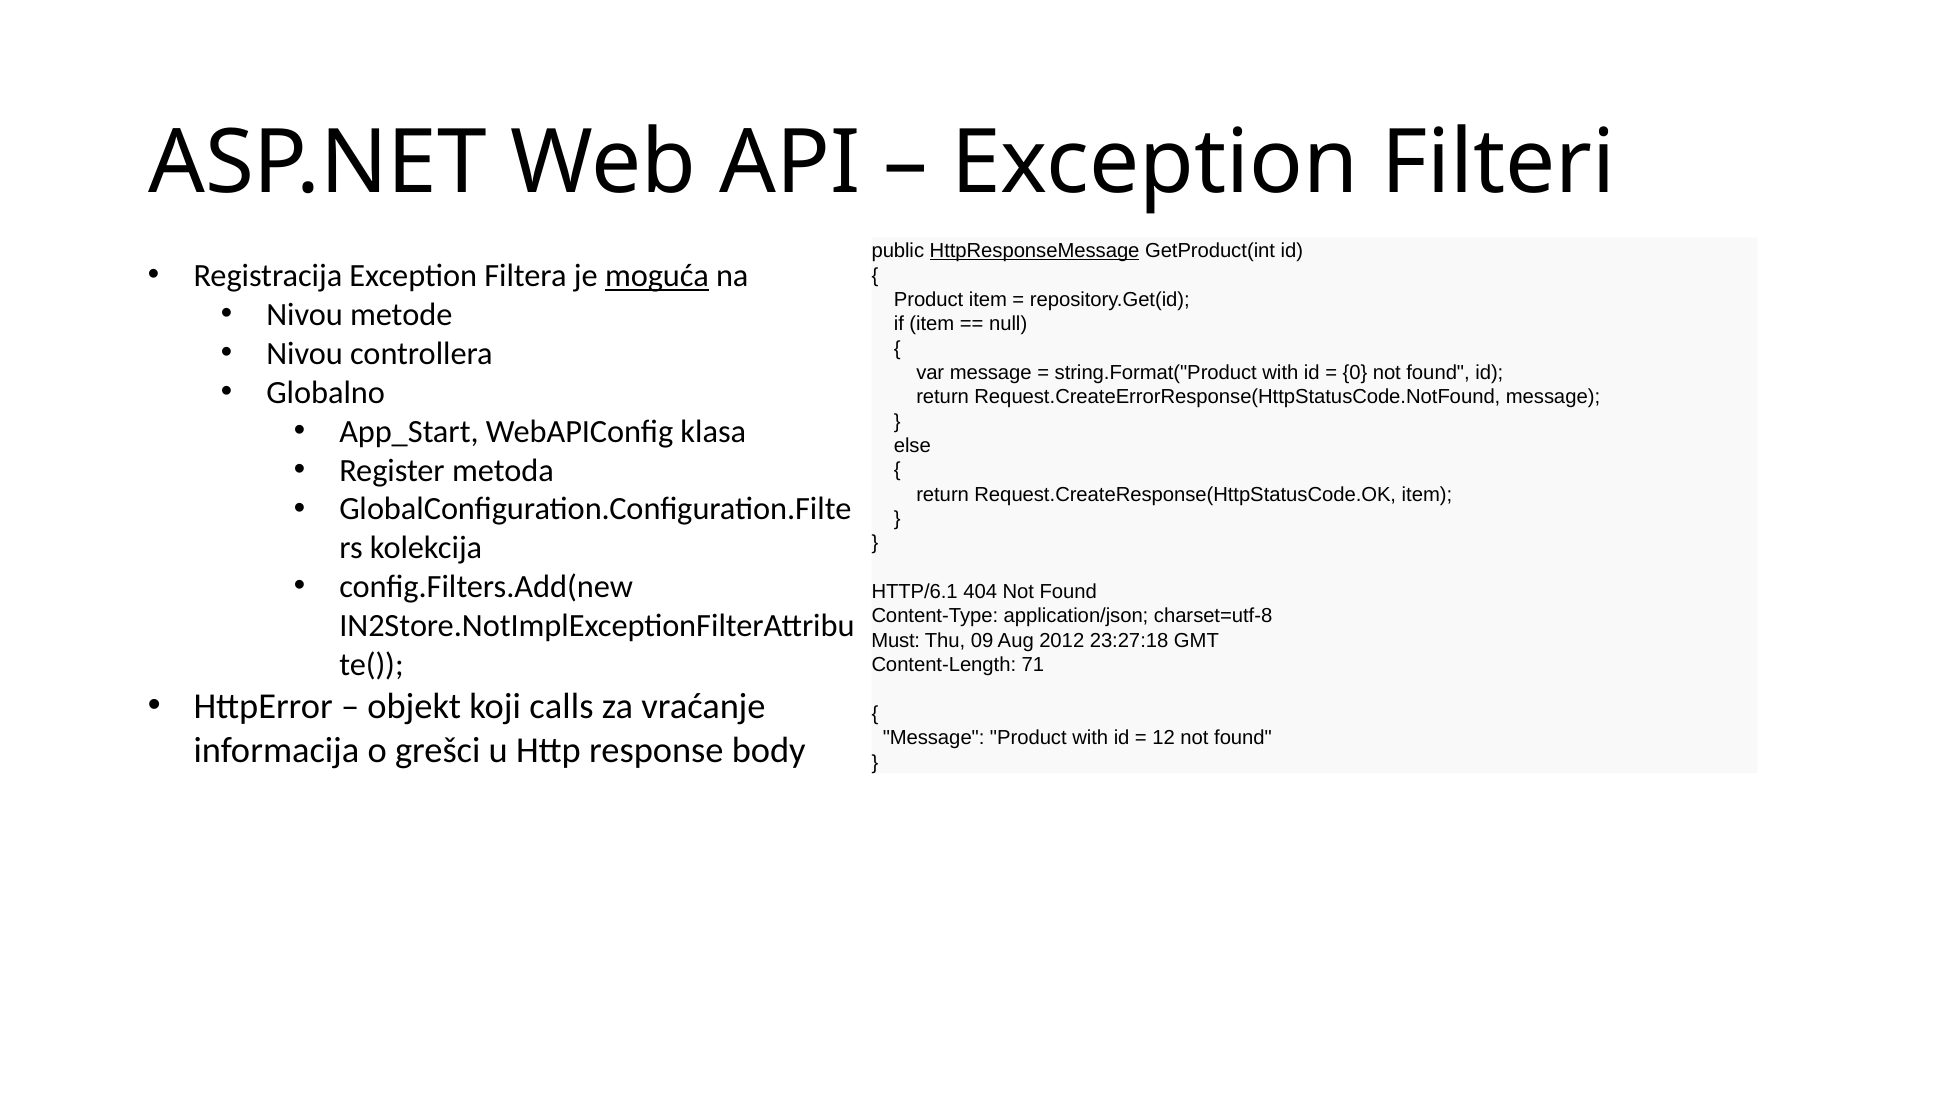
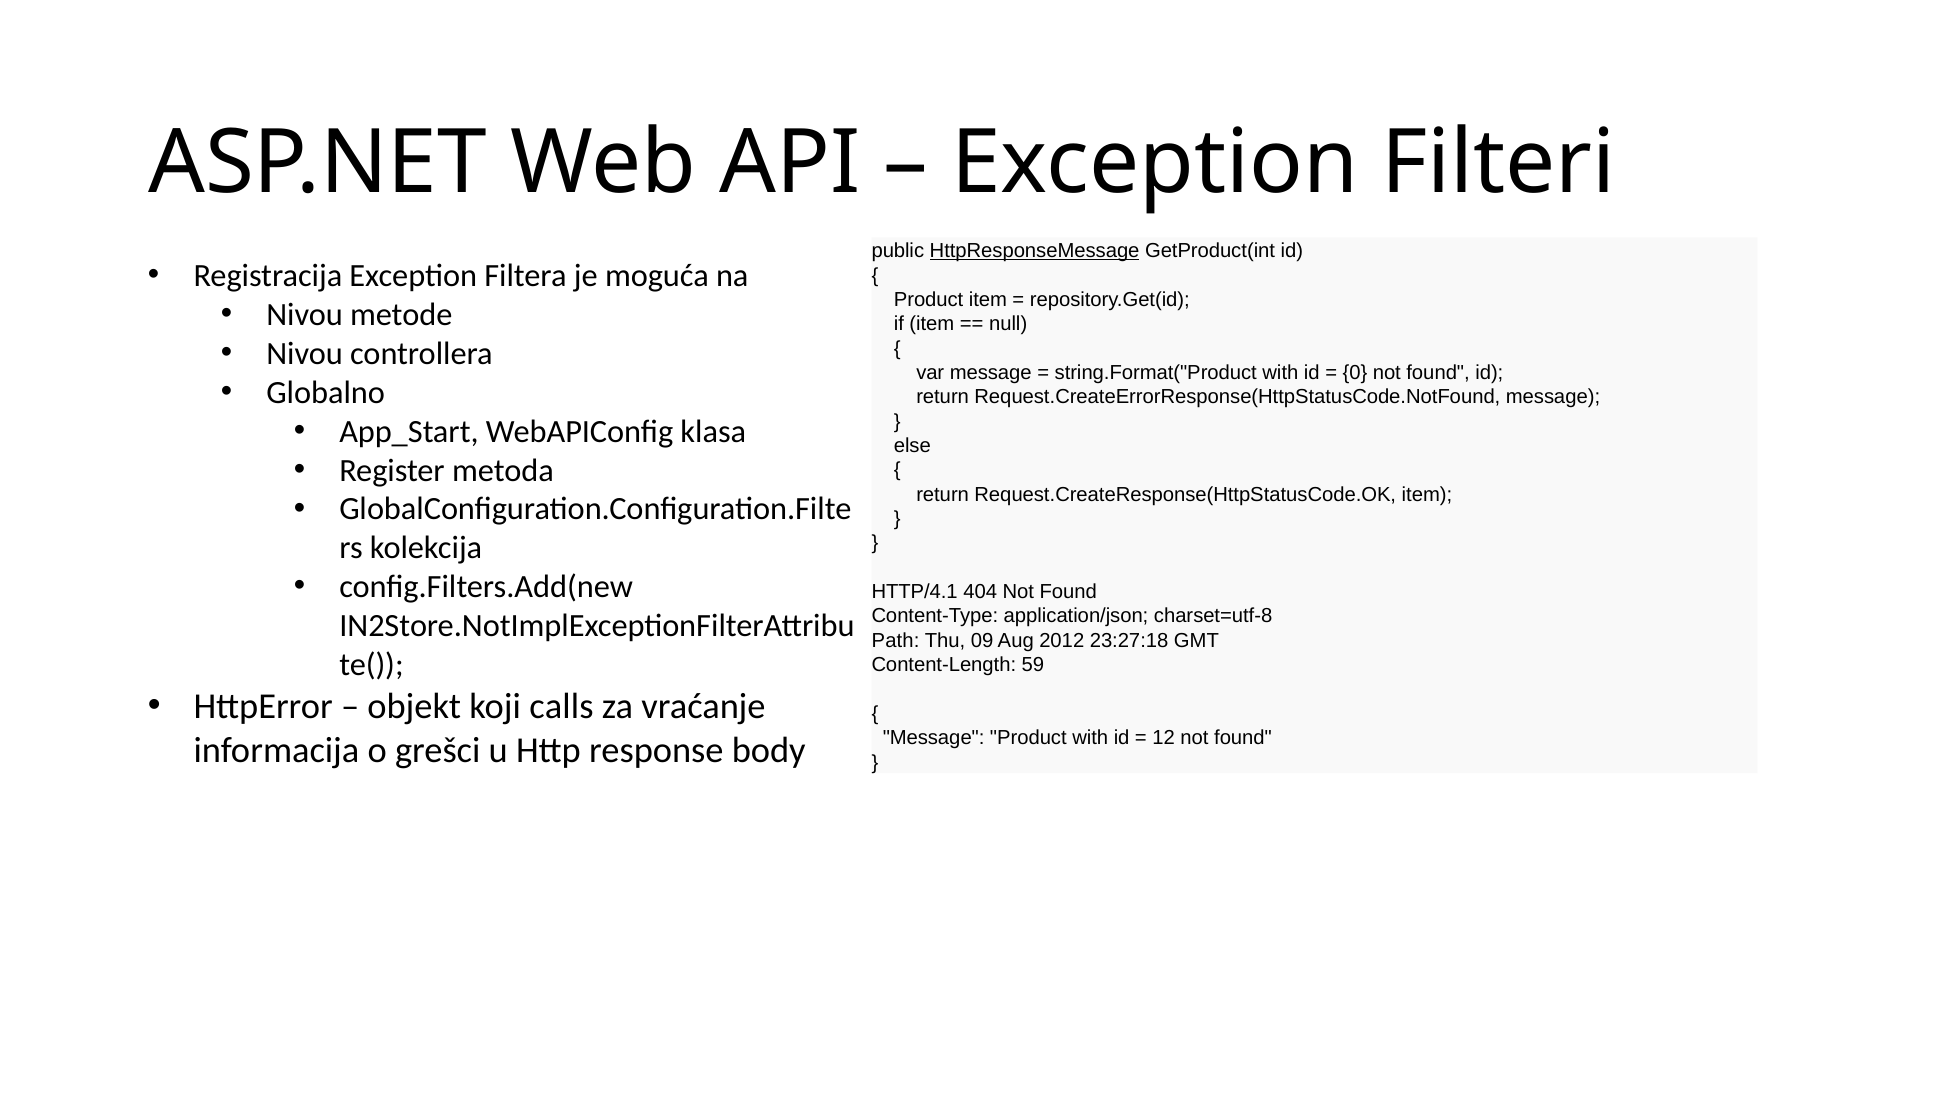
moguća underline: present -> none
HTTP/6.1: HTTP/6.1 -> HTTP/4.1
Must: Must -> Path
71: 71 -> 59
